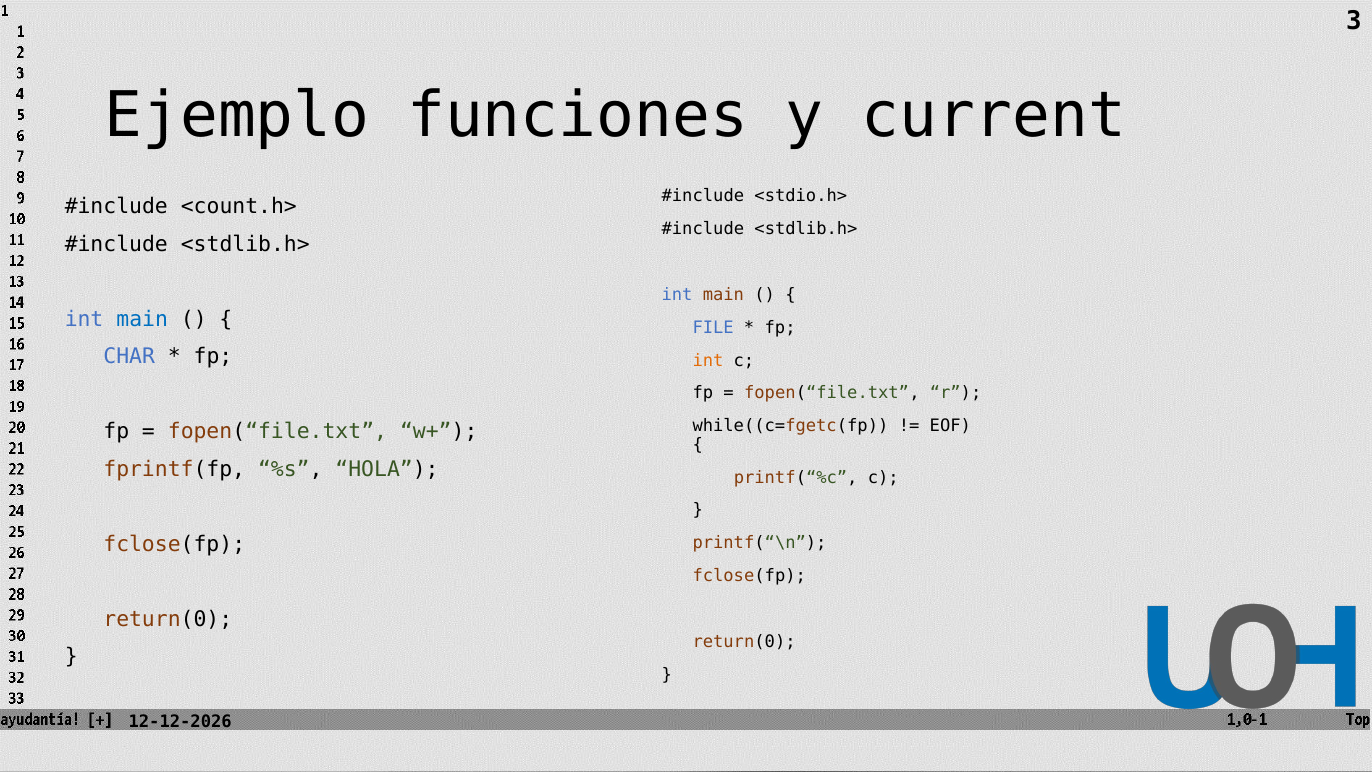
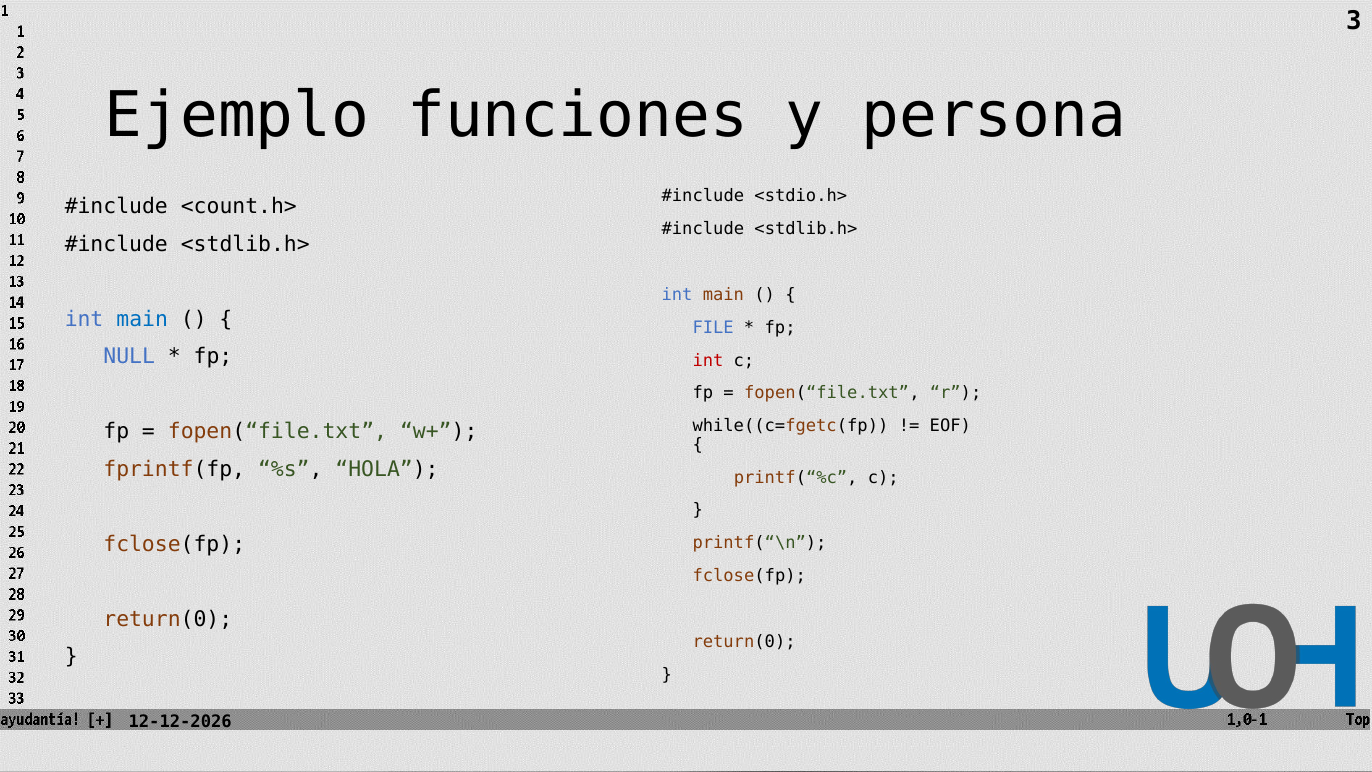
current: current -> persona
CHAR: CHAR -> NULL
int at (708, 360) colour: orange -> red
